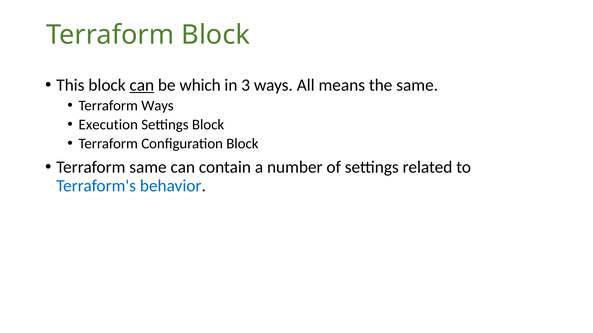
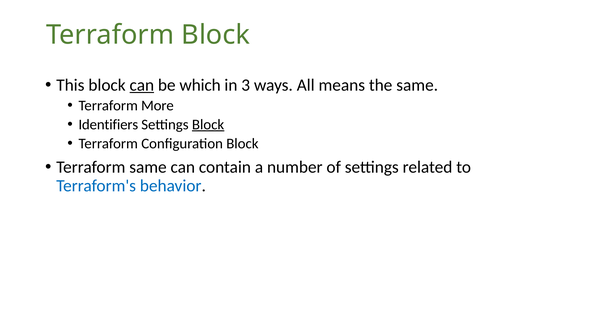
Terraform Ways: Ways -> More
Execution: Execution -> Identifiers
Block at (208, 125) underline: none -> present
